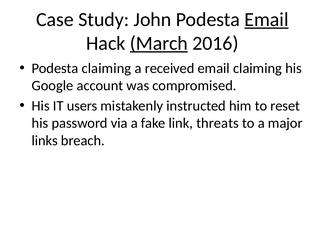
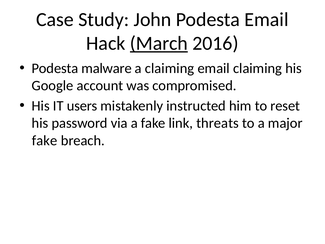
Email at (266, 20) underline: present -> none
Podesta claiming: claiming -> malware
a received: received -> claiming
links at (45, 140): links -> fake
